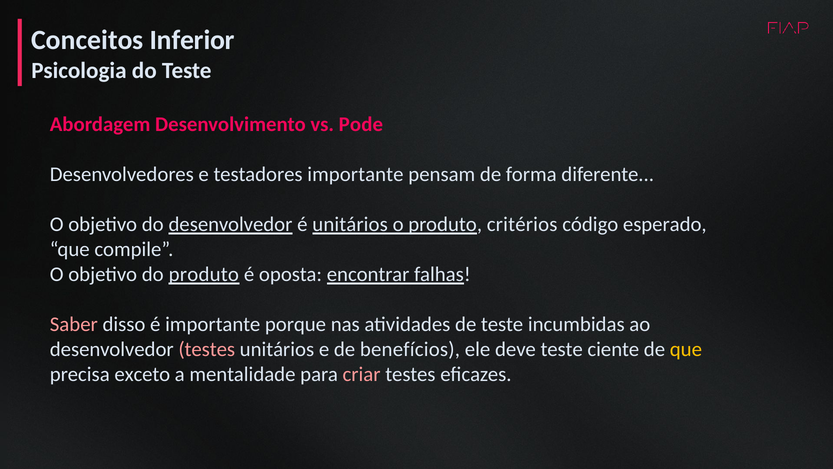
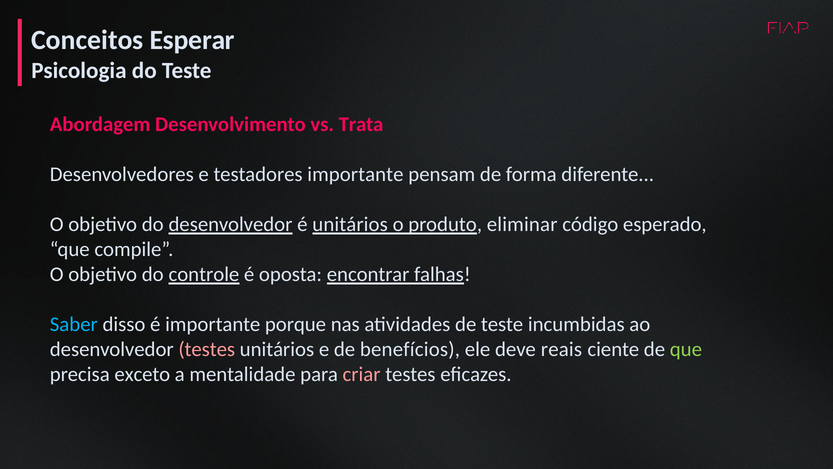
Inferior: Inferior -> Esperar
Pode: Pode -> Trata
critérios: critérios -> eliminar
do produto: produto -> controle
Saber colour: pink -> light blue
deve teste: teste -> reais
que at (686, 349) colour: yellow -> light green
